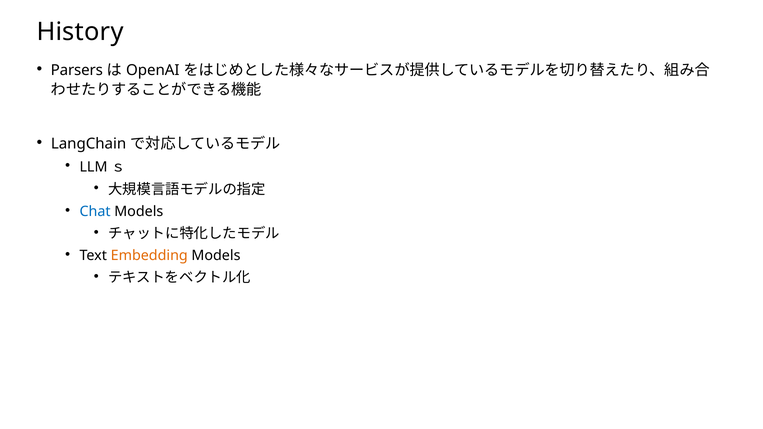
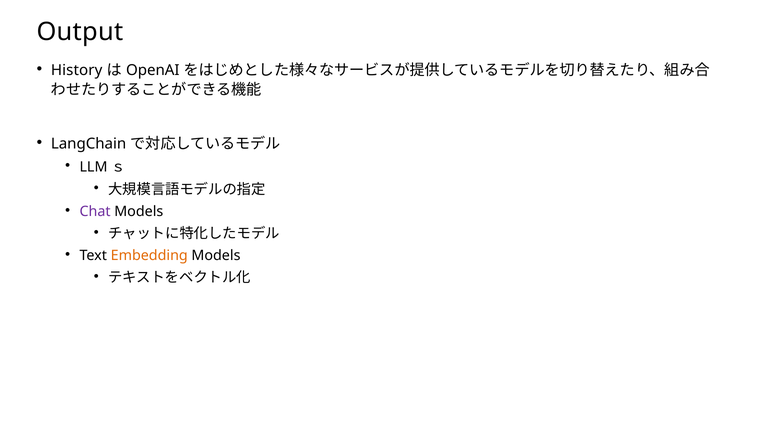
History: History -> Output
Parsers: Parsers -> History
Chat colour: blue -> purple
